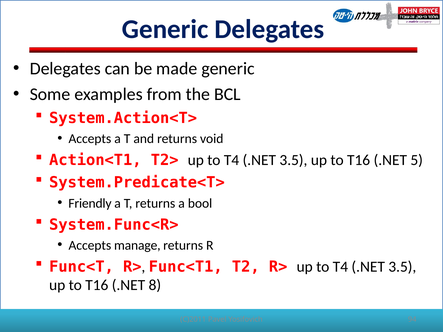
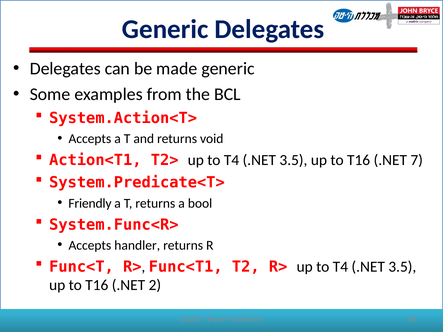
5: 5 -> 7
manage: manage -> handler
8: 8 -> 2
